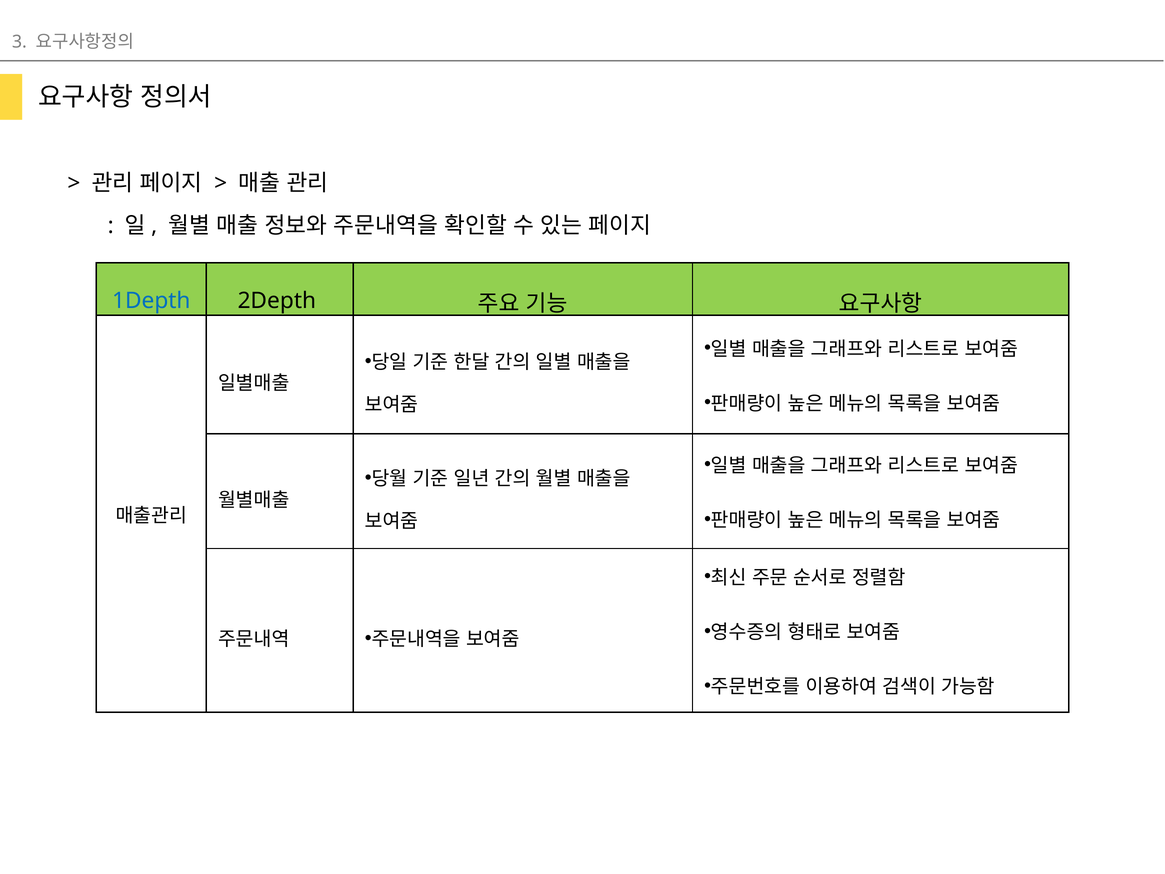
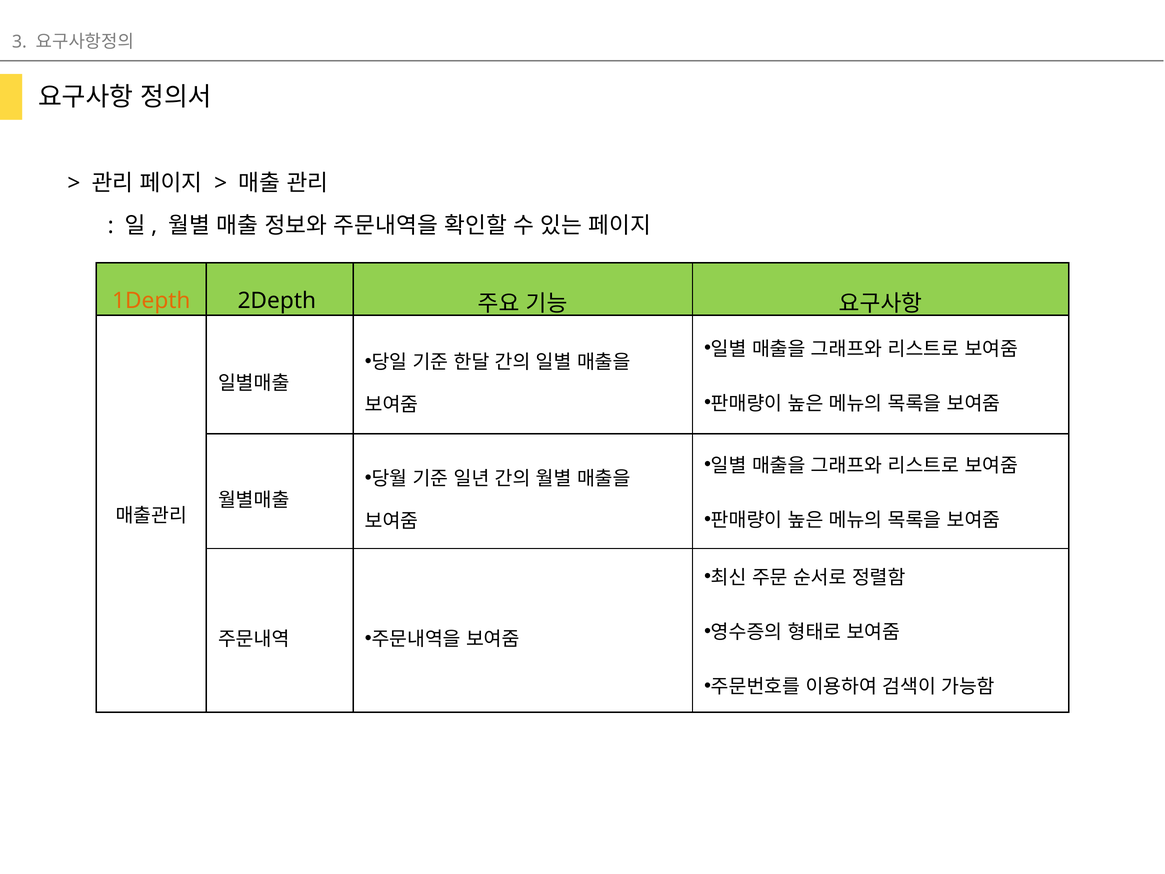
1Depth colour: blue -> orange
